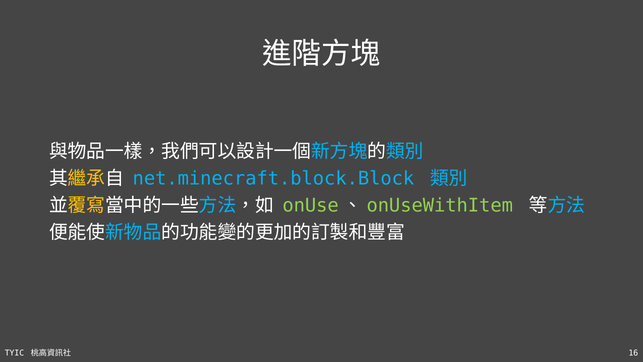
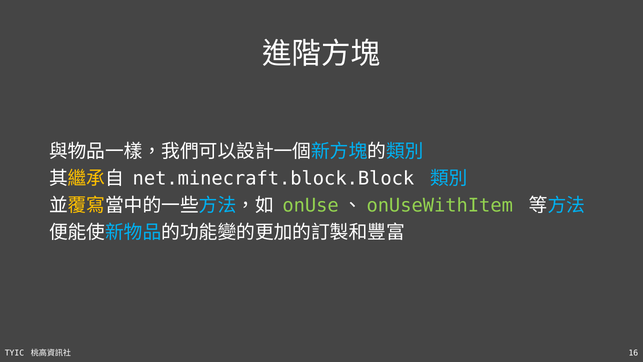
net.minecraft.block.Block colour: light blue -> white
